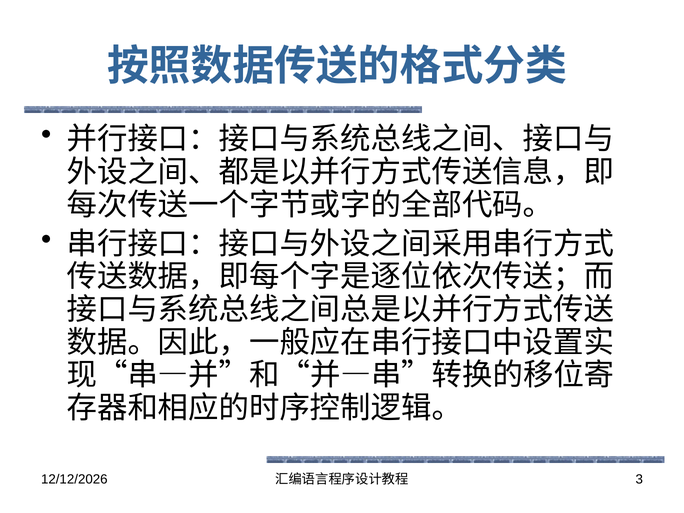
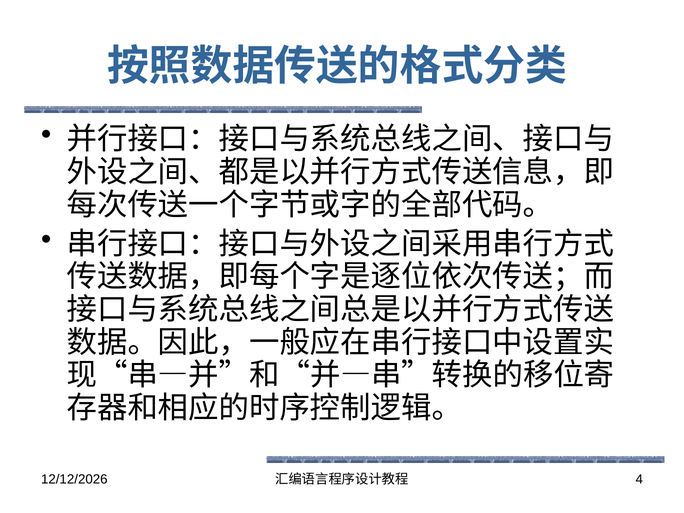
3: 3 -> 4
